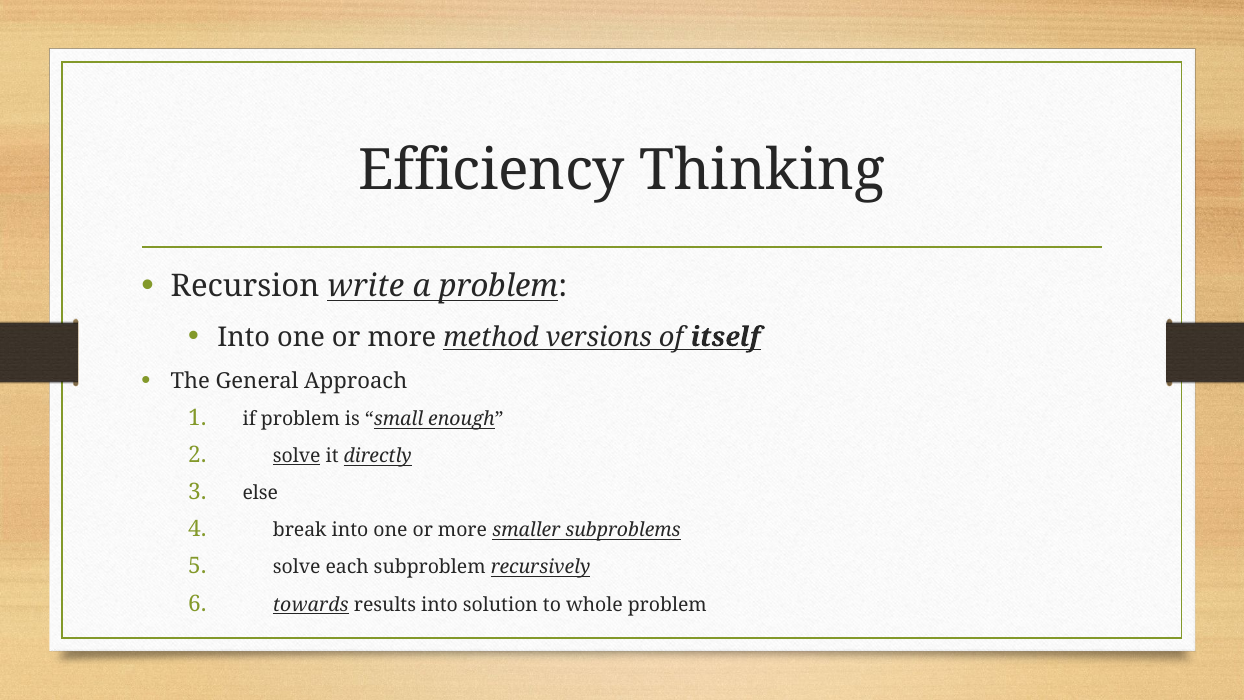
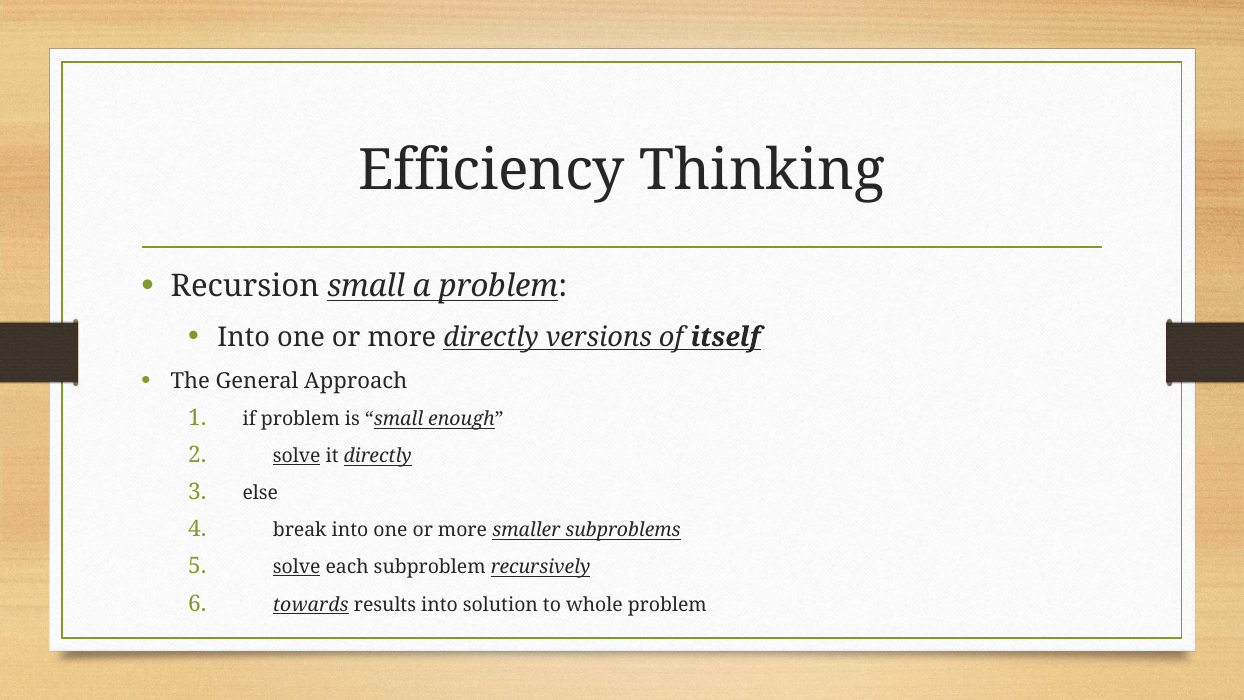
Recursion write: write -> small
more method: method -> directly
solve at (297, 567) underline: none -> present
